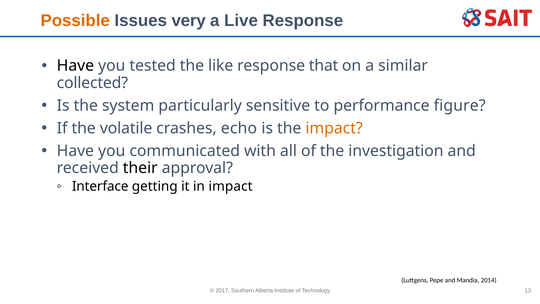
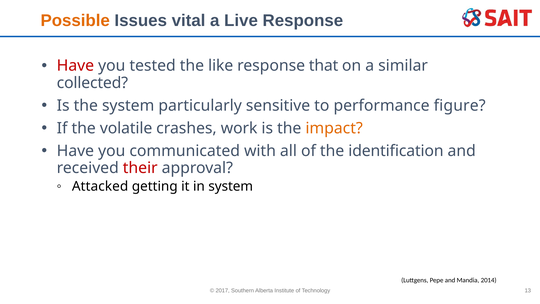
very: very -> vital
Have at (75, 66) colour: black -> red
echo: echo -> work
investigation: investigation -> identification
their colour: black -> red
Interface: Interface -> Attacked
in impact: impact -> system
